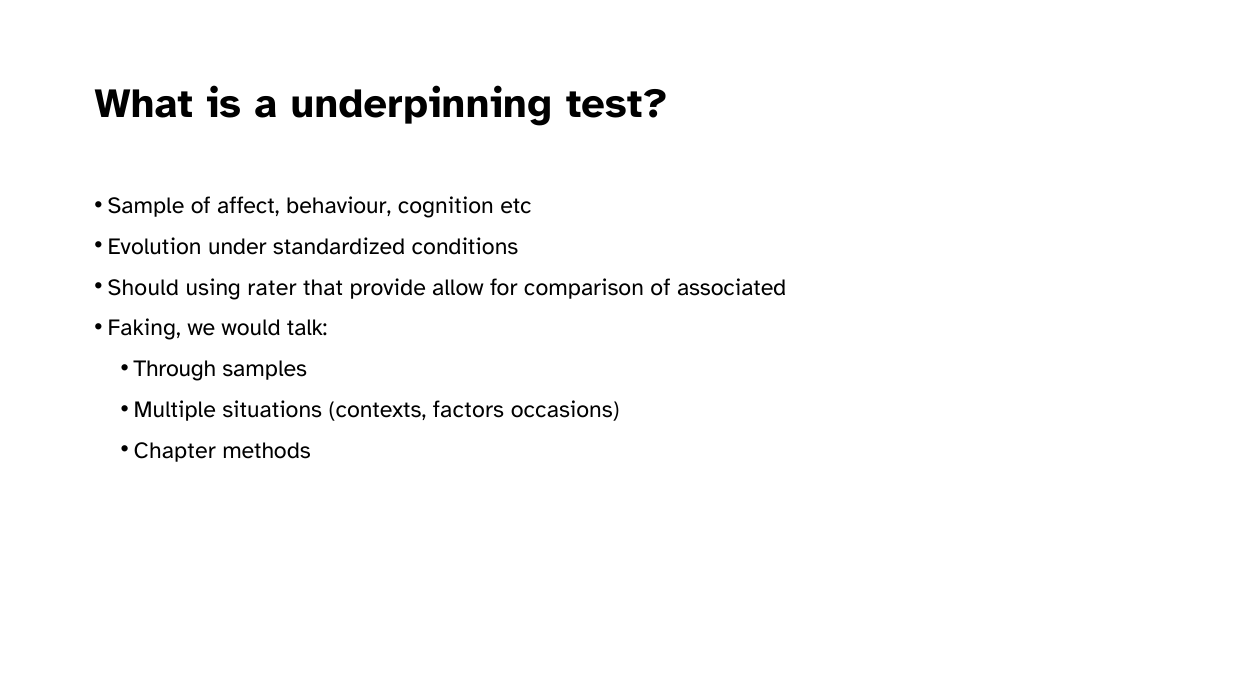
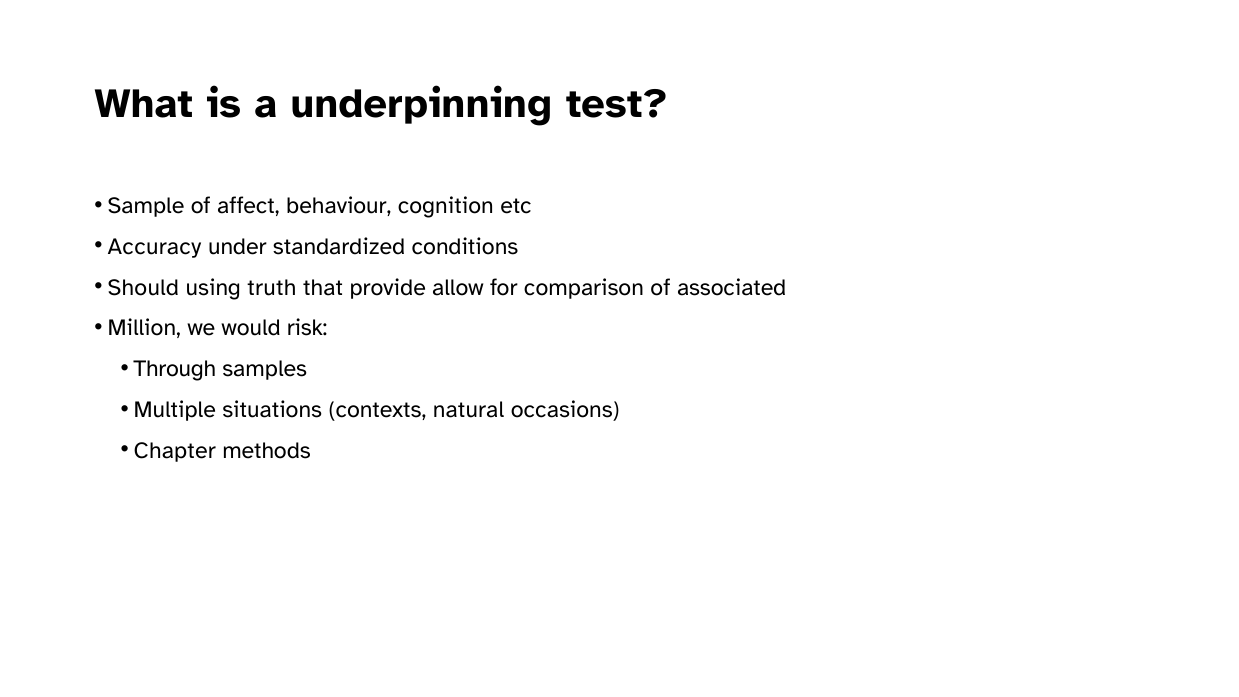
Evolution: Evolution -> Accuracy
rater: rater -> truth
Faking: Faking -> Million
talk: talk -> risk
factors: factors -> natural
